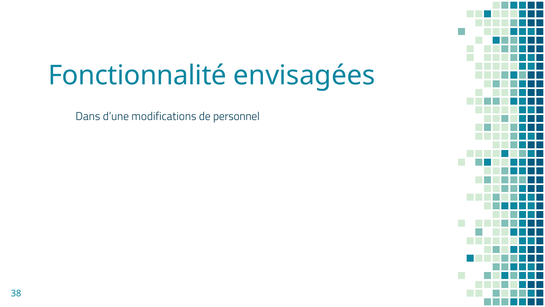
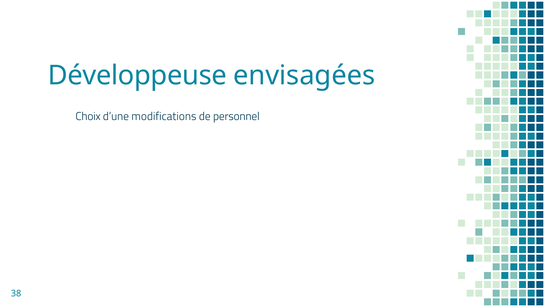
Fonctionnalité: Fonctionnalité -> Développeuse
Dans: Dans -> Choix
